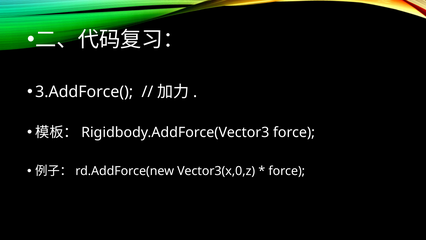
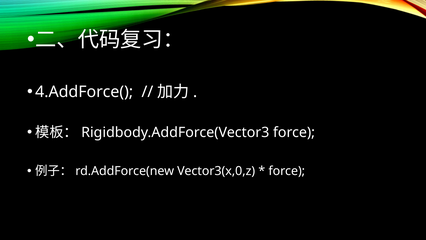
3.AddForce(: 3.AddForce( -> 4.AddForce(
